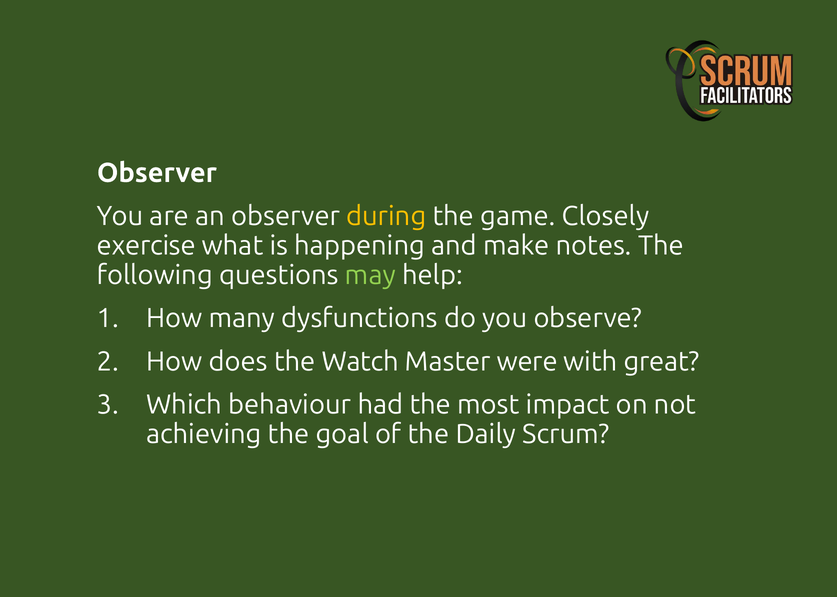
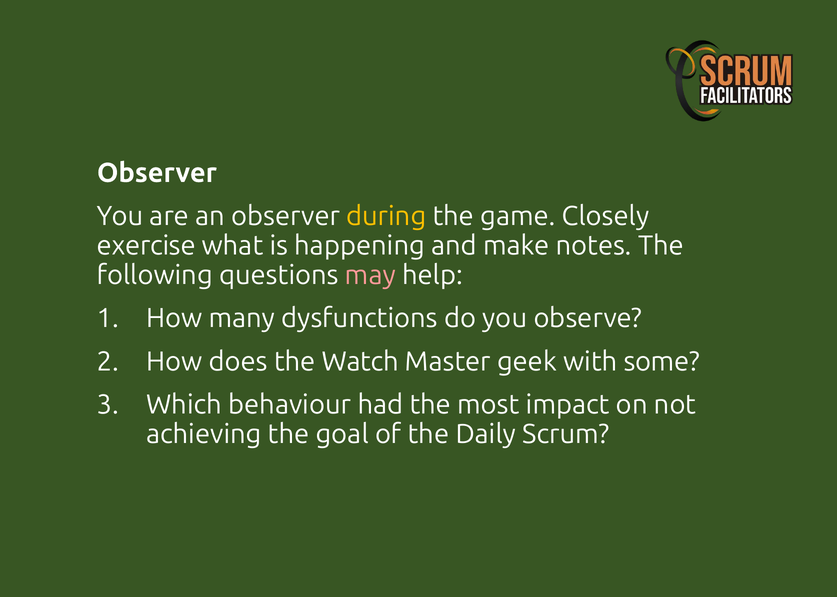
may colour: light green -> pink
were: were -> geek
great: great -> some
